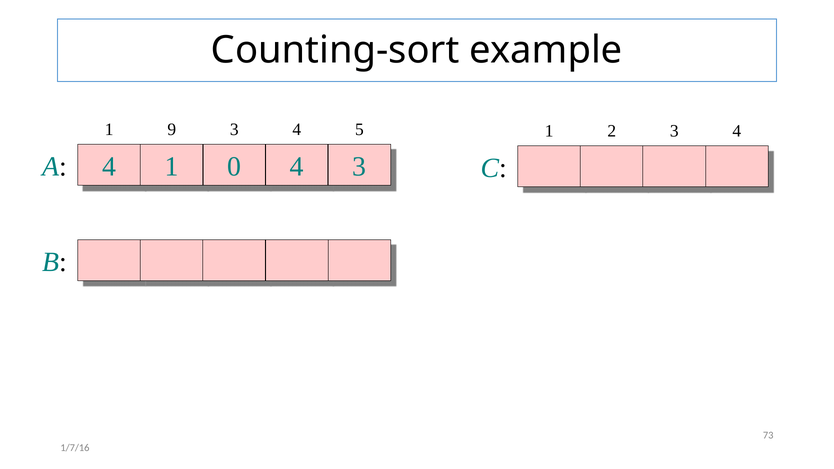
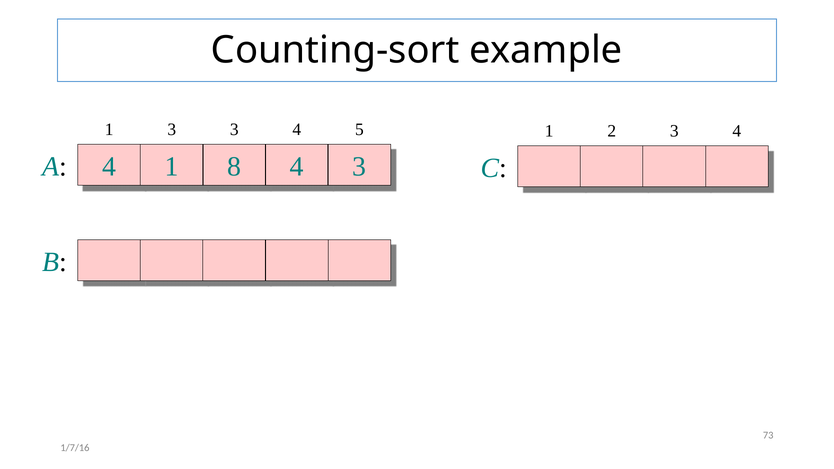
1 9: 9 -> 3
0: 0 -> 8
